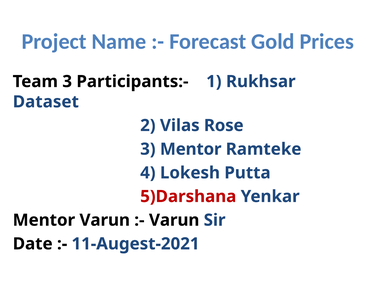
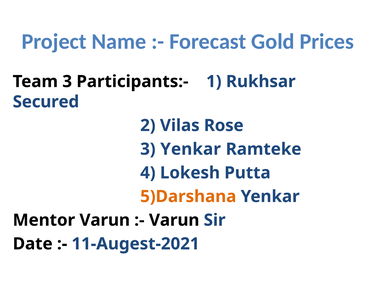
Dataset: Dataset -> Secured
3 Mentor: Mentor -> Yenkar
5)Darshana colour: red -> orange
